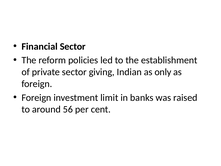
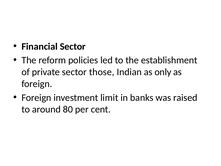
giving: giving -> those
56: 56 -> 80
